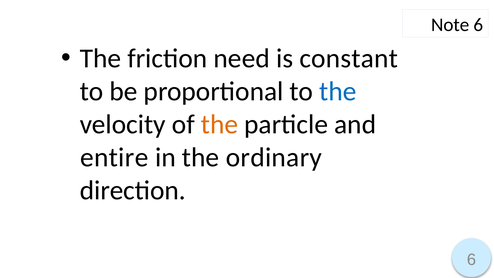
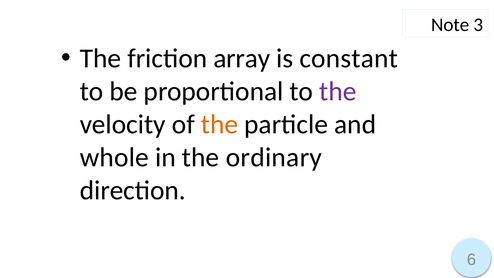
Note 6: 6 -> 3
need: need -> array
the at (338, 91) colour: blue -> purple
entire: entire -> whole
